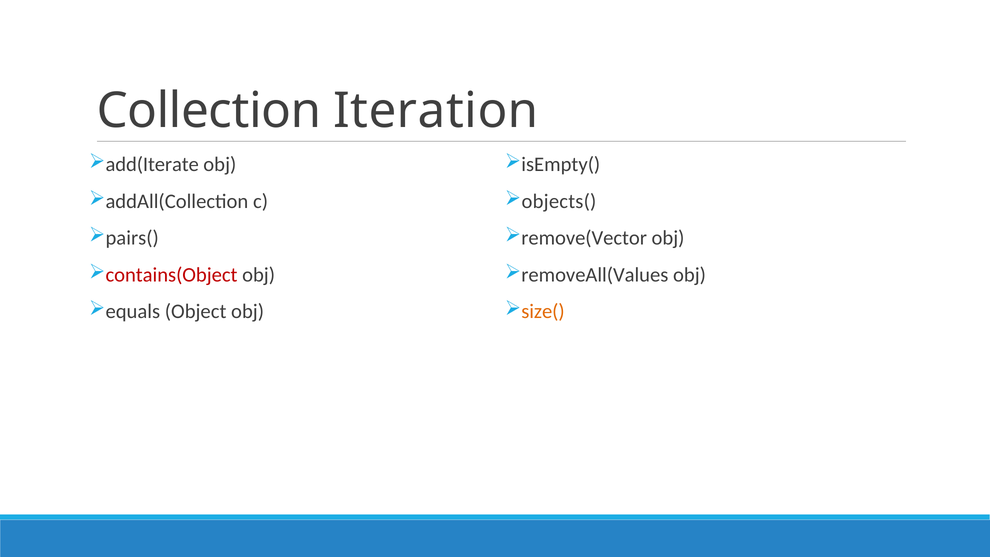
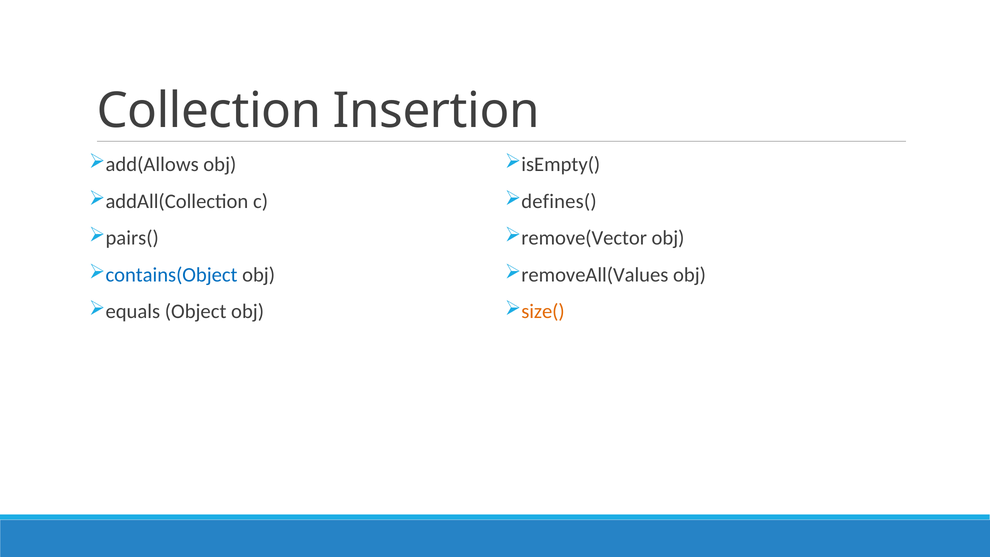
Iteration: Iteration -> Insertion
add(Iterate: add(Iterate -> add(Allows
objects(: objects( -> defines(
contains(Object colour: red -> blue
